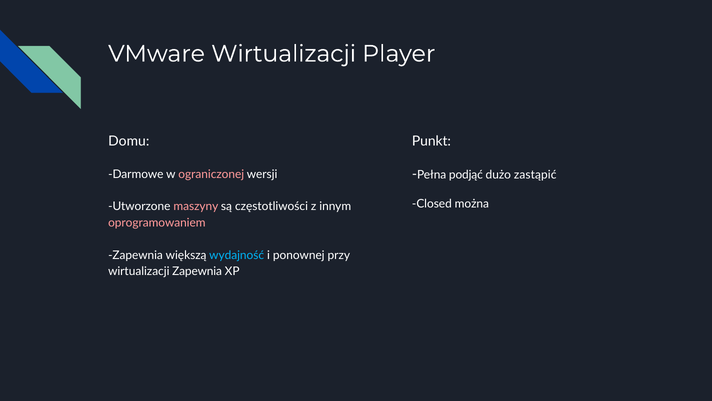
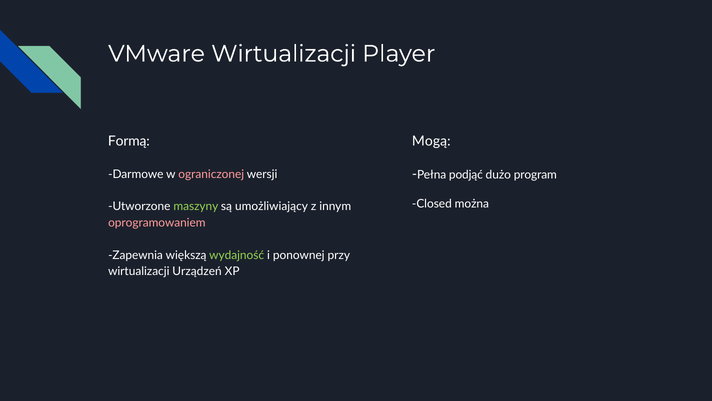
Punkt: Punkt -> Mogą
Domu: Domu -> Formą
zastąpić: zastąpić -> program
maszyny colour: pink -> light green
częstotliwości: częstotliwości -> umożliwiający
wydajność colour: light blue -> light green
wirtualizacji Zapewnia: Zapewnia -> Urządzeń
